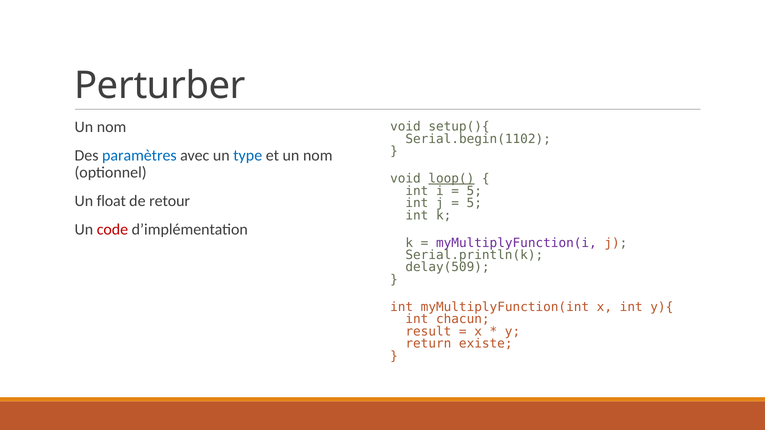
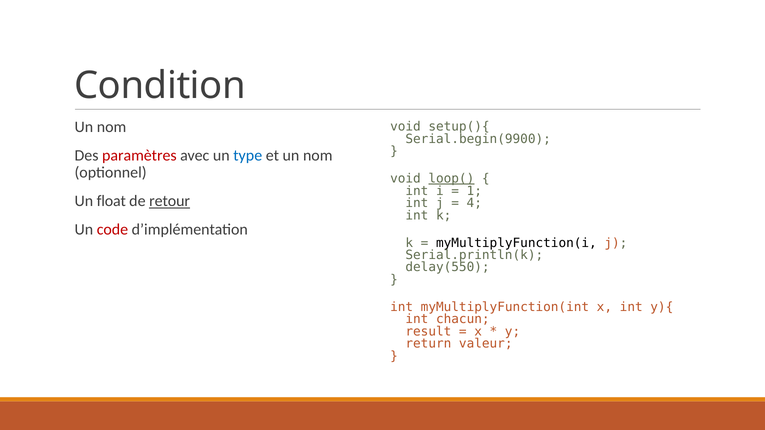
Perturber: Perturber -> Condition
Serial.begin(1102: Serial.begin(1102 -> Serial.begin(9900
paramètres colour: blue -> red
5 at (474, 191): 5 -> 1
retour underline: none -> present
5 at (474, 203): 5 -> 4
myMultiplyFunction(i colour: purple -> black
delay(509: delay(509 -> delay(550
existe: existe -> valeur
